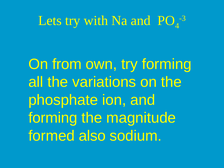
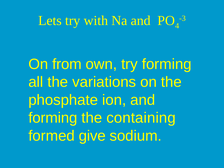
magnitude: magnitude -> containing
also: also -> give
